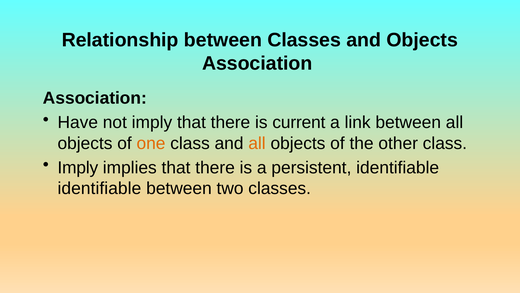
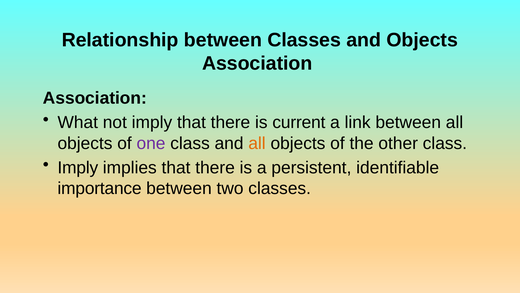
Have: Have -> What
one colour: orange -> purple
identifiable at (99, 188): identifiable -> importance
